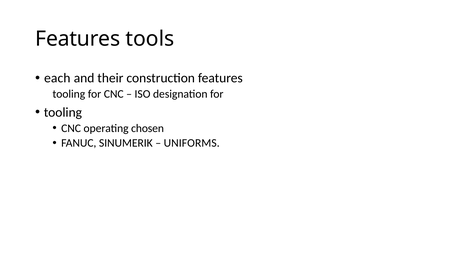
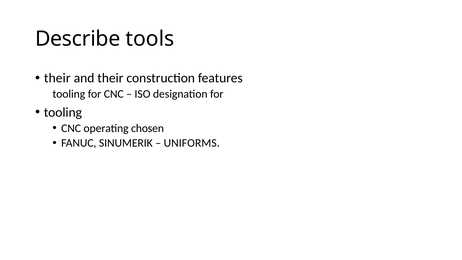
Features at (78, 39): Features -> Describe
each at (57, 78): each -> their
